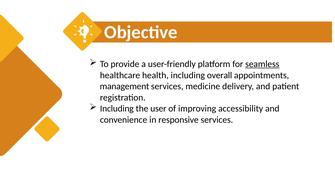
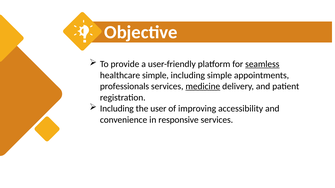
healthcare health: health -> simple
including overall: overall -> simple
management: management -> professionals
medicine underline: none -> present
